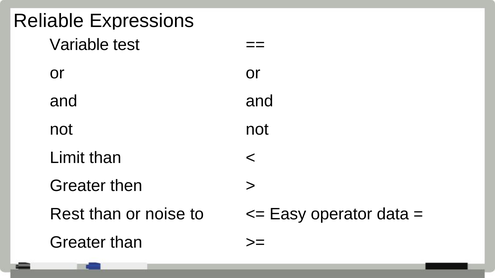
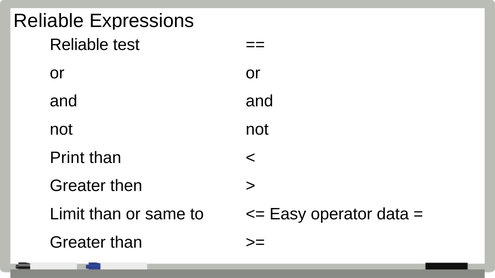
Variable at (79, 45): Variable -> Reliable
Limit: Limit -> Print
Rest: Rest -> Limit
noise: noise -> same
